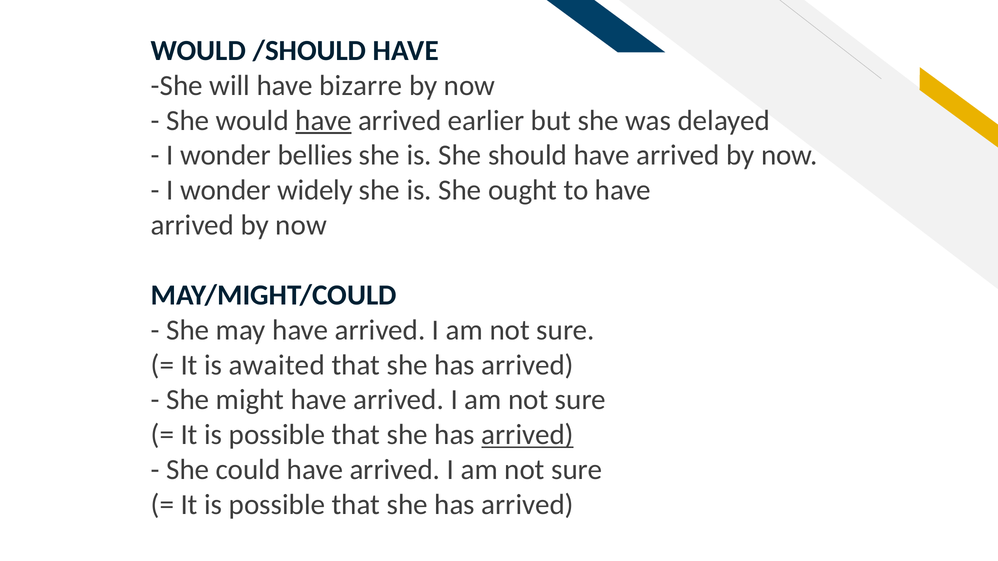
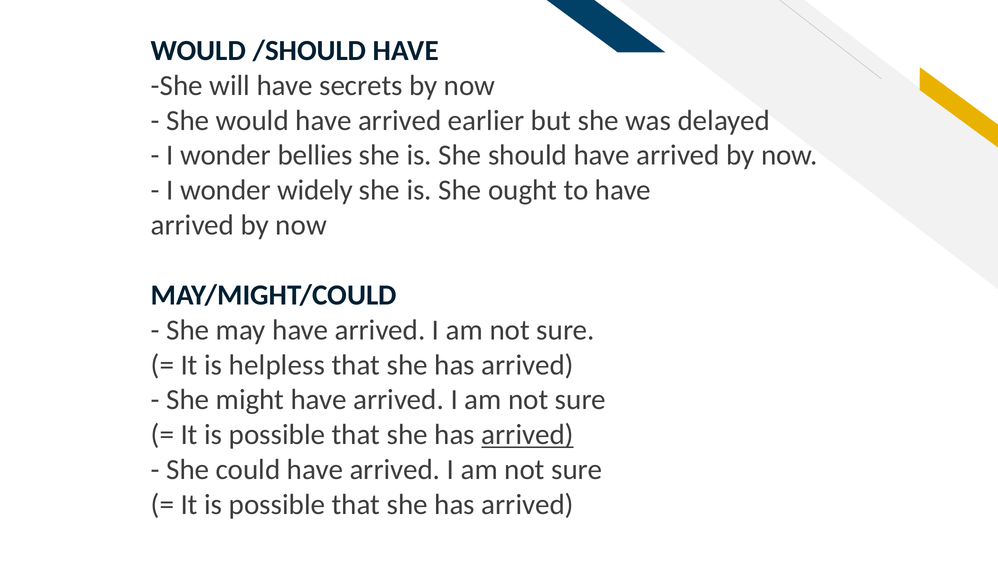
bizarre: bizarre -> secrets
have at (324, 121) underline: present -> none
awaited: awaited -> helpless
